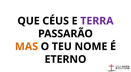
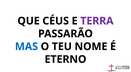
MAS colour: orange -> blue
